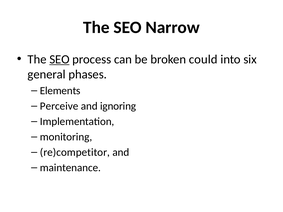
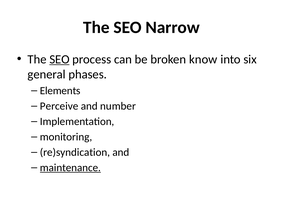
could: could -> know
ignoring: ignoring -> number
re)competitor: re)competitor -> re)syndication
maintenance underline: none -> present
